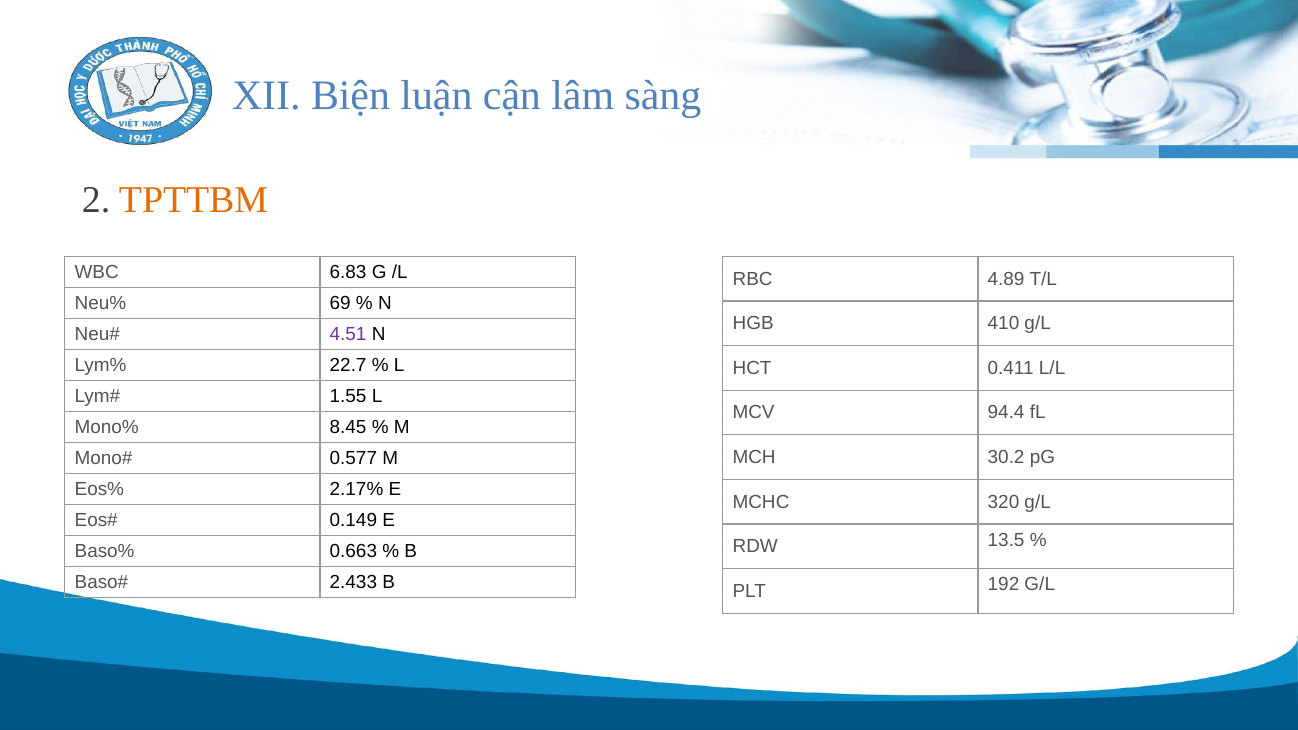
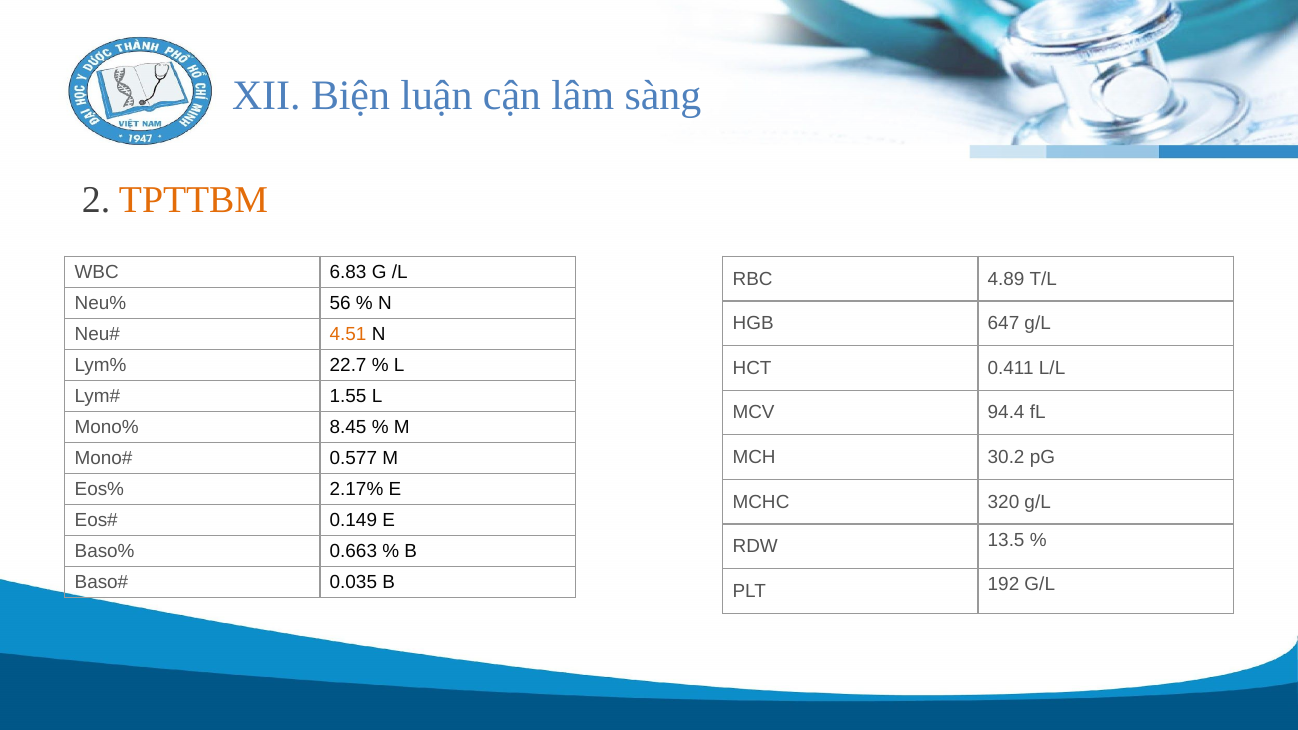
69: 69 -> 56
410: 410 -> 647
4.51 colour: purple -> orange
2.433: 2.433 -> 0.035
